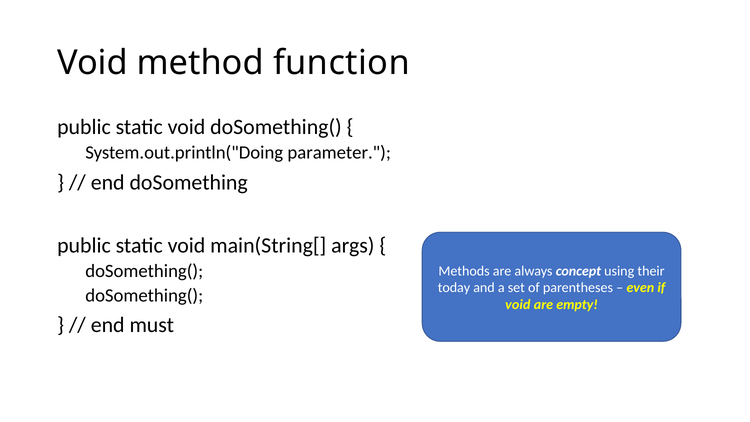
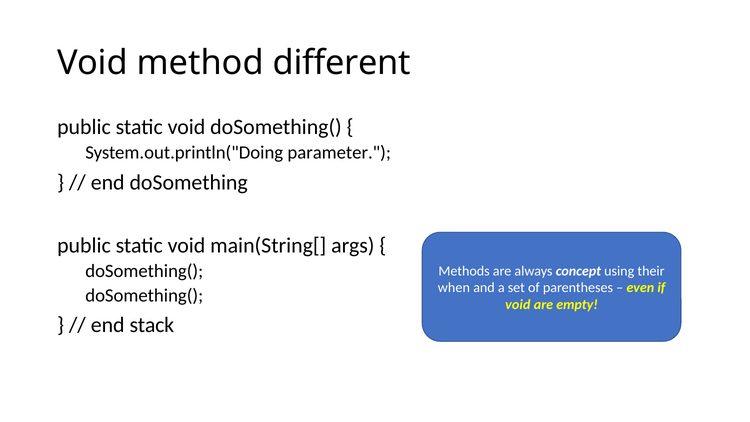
function: function -> different
today: today -> when
must: must -> stack
